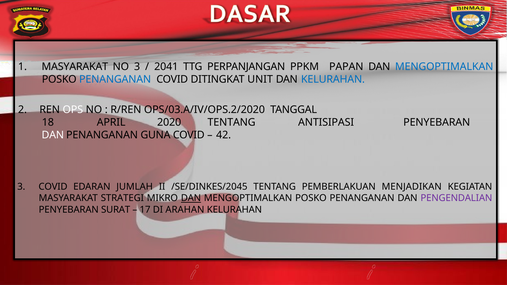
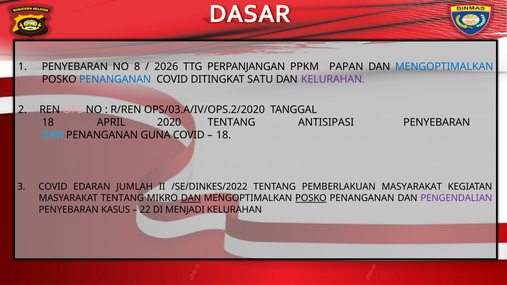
MASYARAKAT at (75, 67): MASYARAKAT -> PENYEBARAN
NO 3: 3 -> 8
2041: 2041 -> 2026
UNIT: UNIT -> SATU
KELURAHAN at (333, 79) colour: blue -> purple
OPS colour: white -> pink
DAN at (53, 135) colour: white -> light blue
42 at (224, 135): 42 -> 18
/SE/DINKES/2045: /SE/DINKES/2045 -> /SE/DINKES/2022
PEMBERLAKUAN MENJADIKAN: MENJADIKAN -> MASYARAKAT
MASYARAKAT STRATEGI: STRATEGI -> TENTANG
POSKO at (311, 198) underline: none -> present
SURAT: SURAT -> KASUS
17: 17 -> 22
ARAHAN: ARAHAN -> MENJADI
